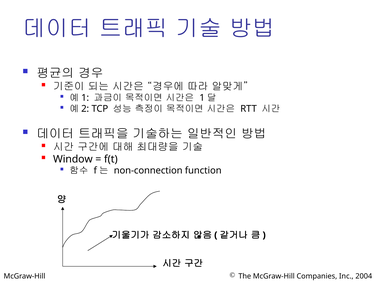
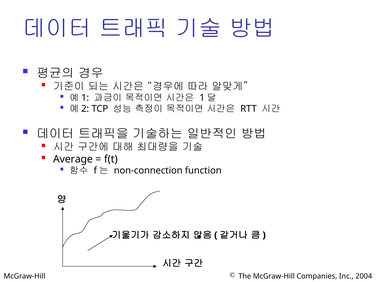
Window: Window -> Average
